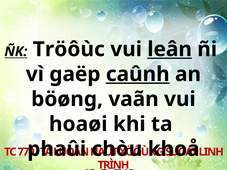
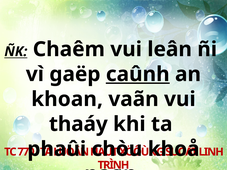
Tröôùc: Tröôùc -> Chaêm
leân underline: present -> none
böøng: böøng -> khoan
hoaøi: hoaøi -> thaáy
